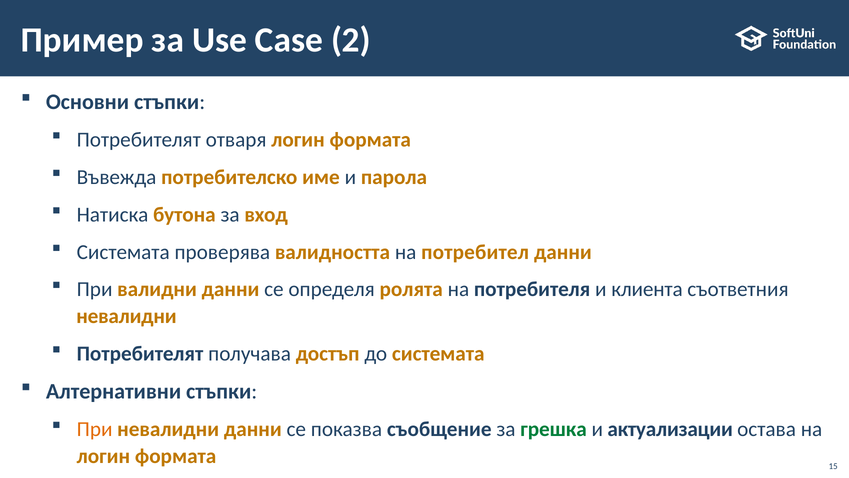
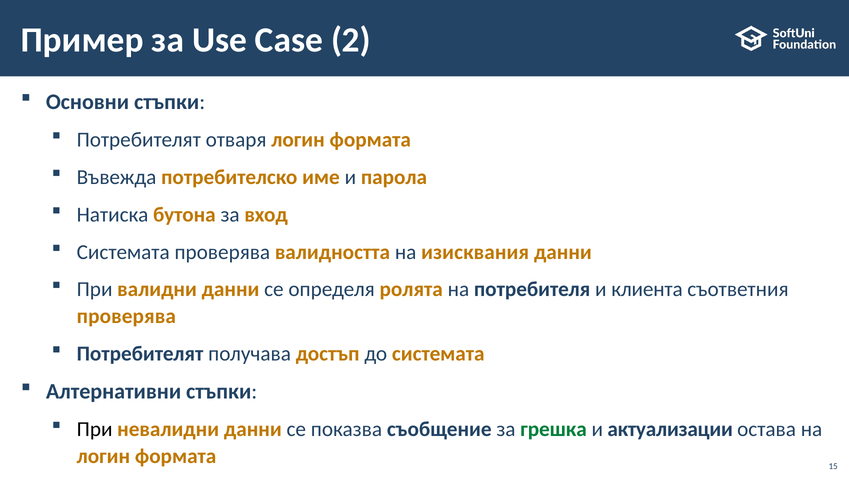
потребител: потребител -> изисквания
невалидни at (126, 316): невалидни -> проверява
При at (95, 429) colour: orange -> black
